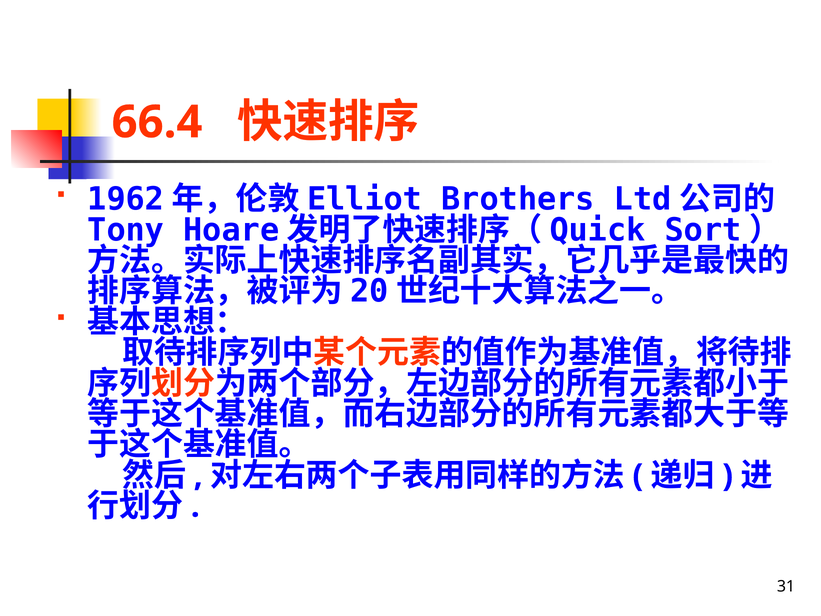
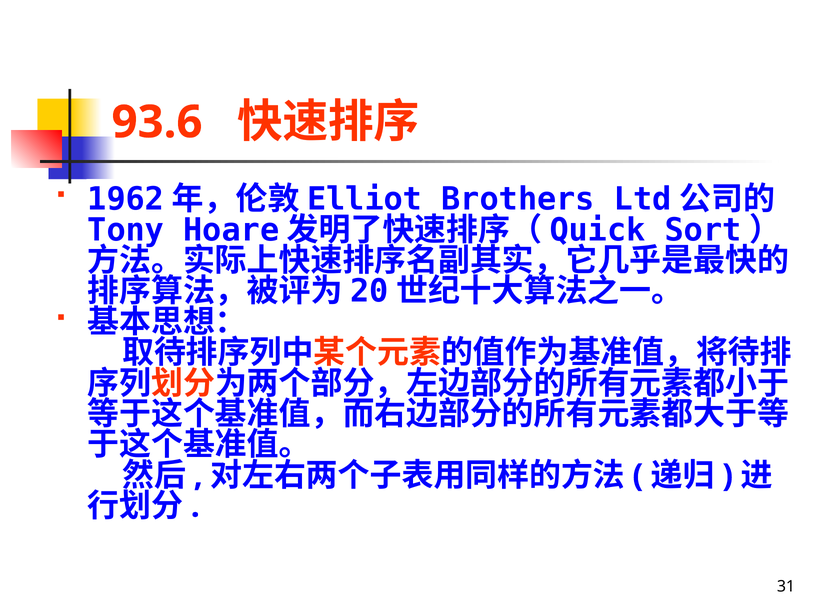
66.4: 66.4 -> 93.6
